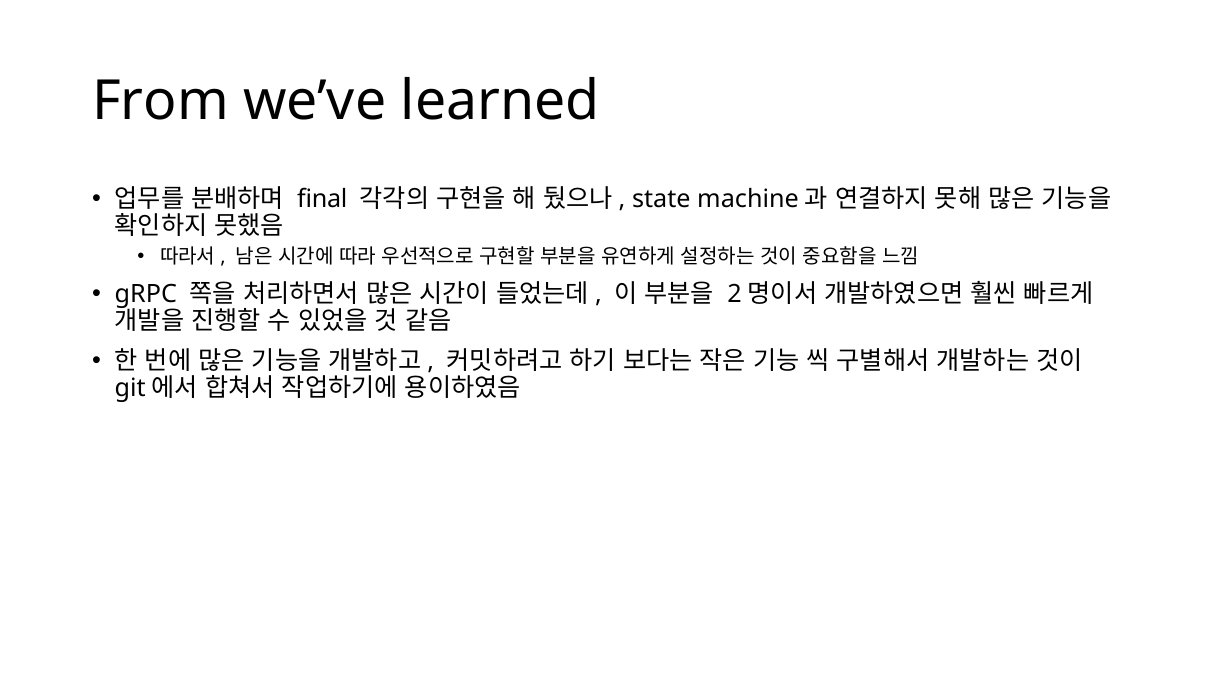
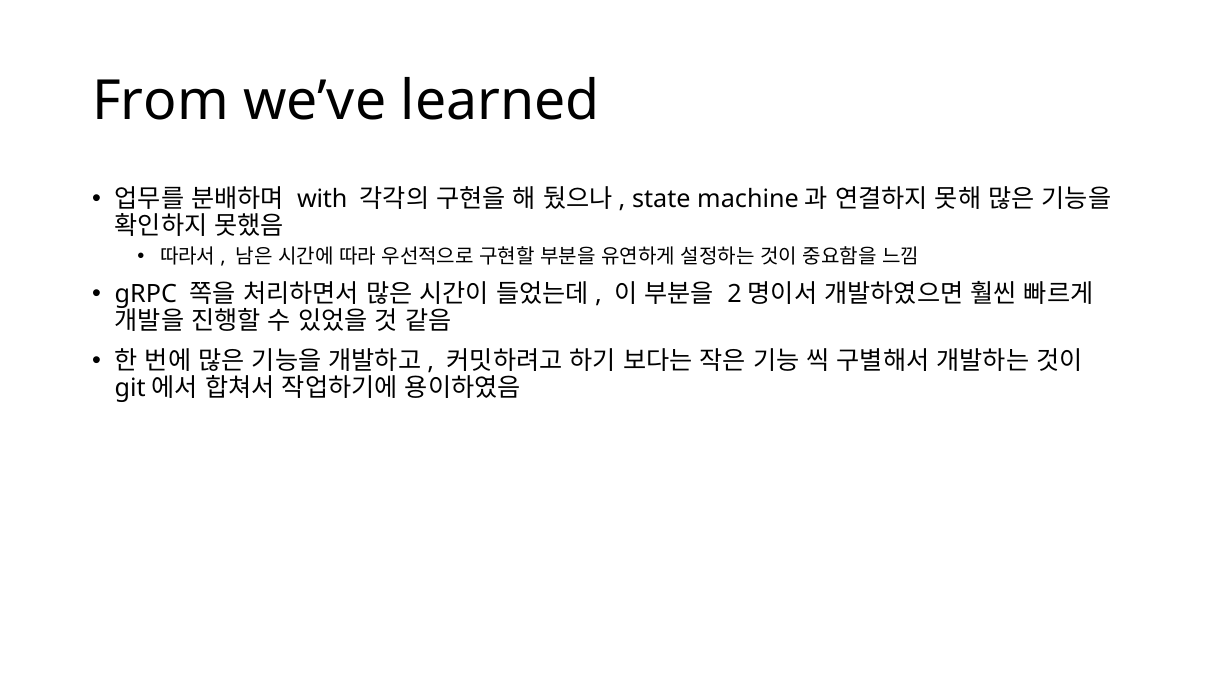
final: final -> with
